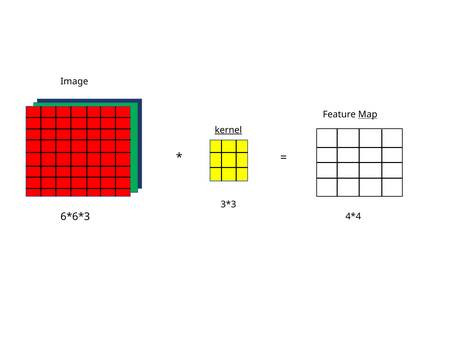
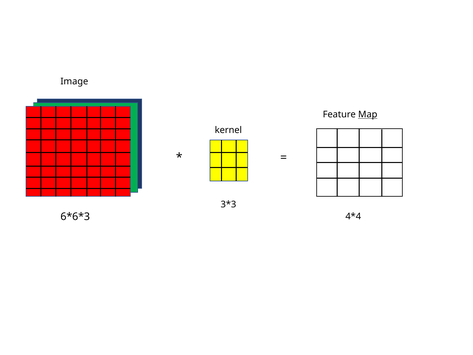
kernel underline: present -> none
